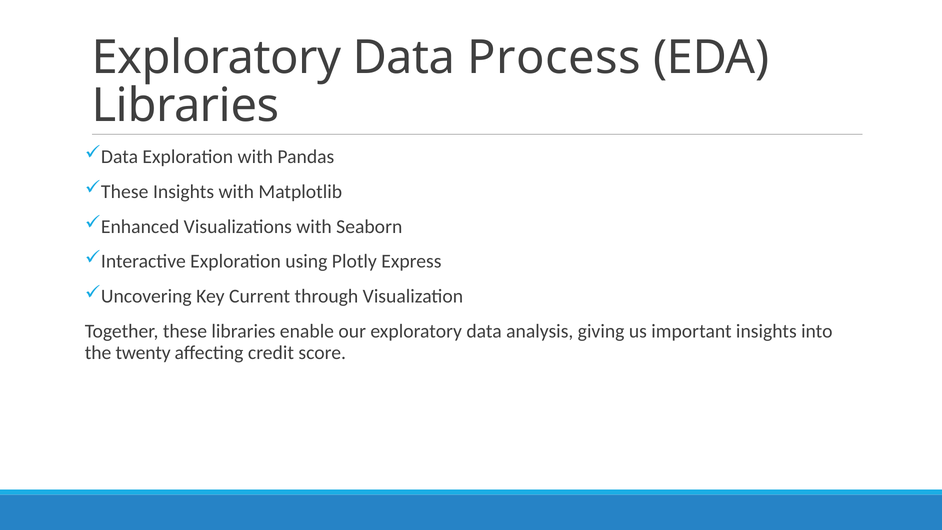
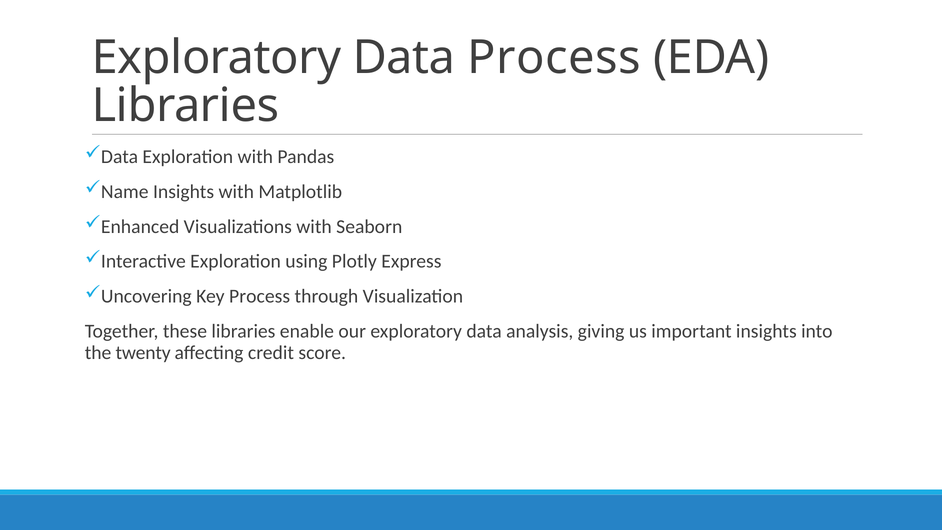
These at (125, 192): These -> Name
Key Current: Current -> Process
